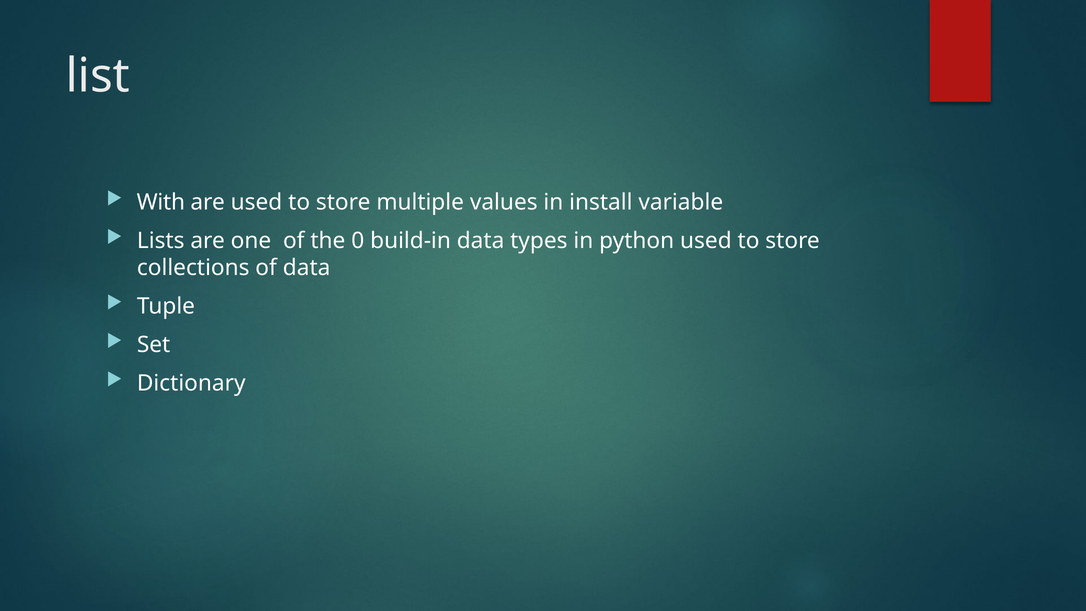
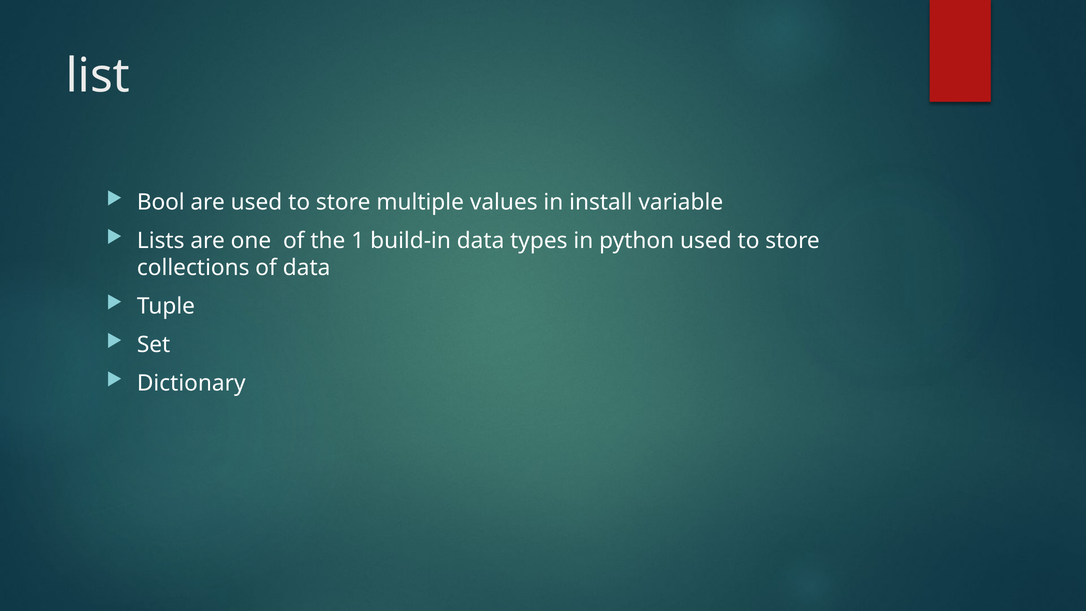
With: With -> Bool
0: 0 -> 1
